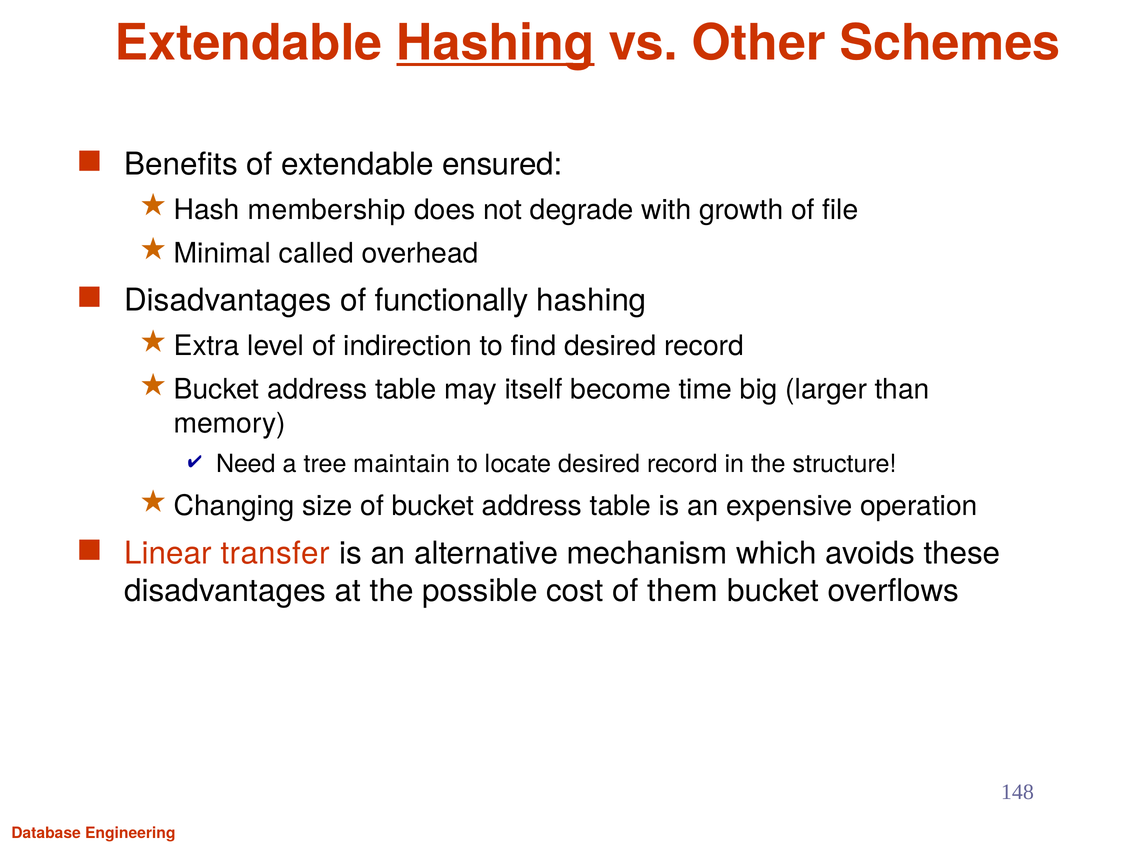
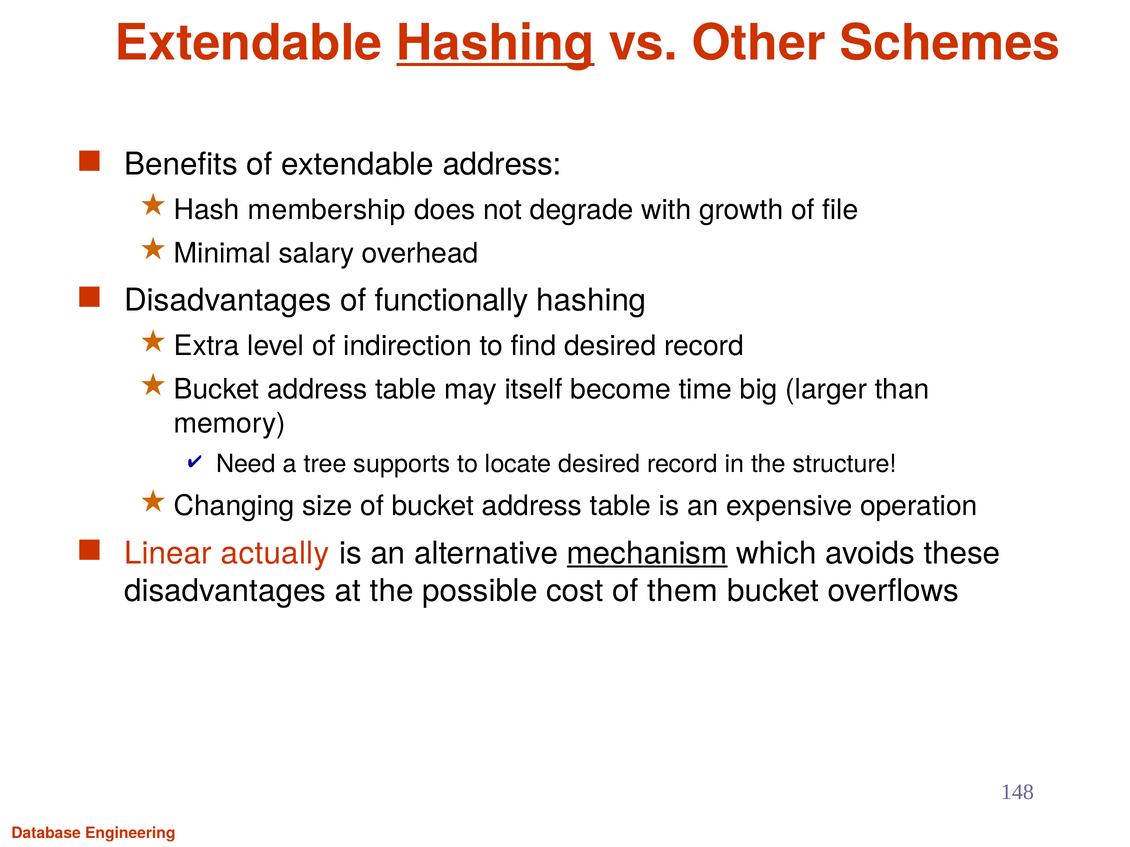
extendable ensured: ensured -> address
called: called -> salary
maintain: maintain -> supports
transfer: transfer -> actually
mechanism underline: none -> present
